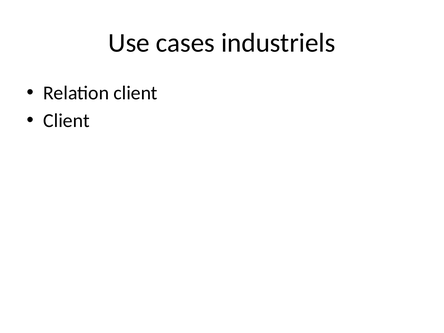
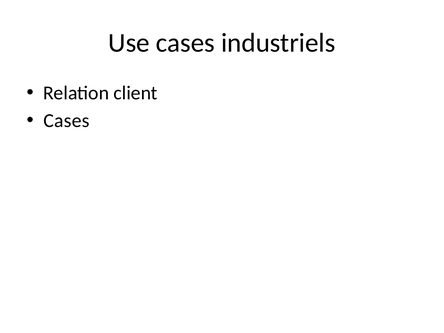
Client at (67, 121): Client -> Cases
